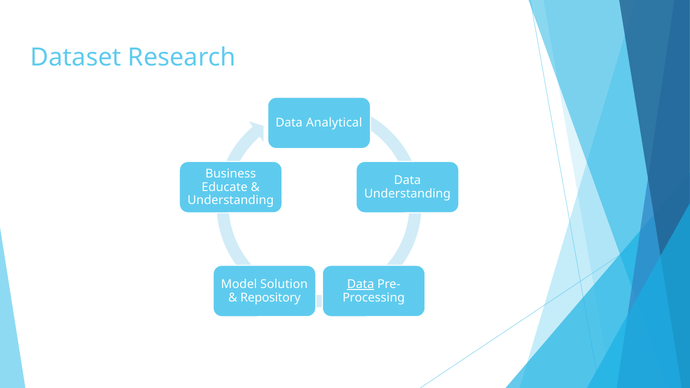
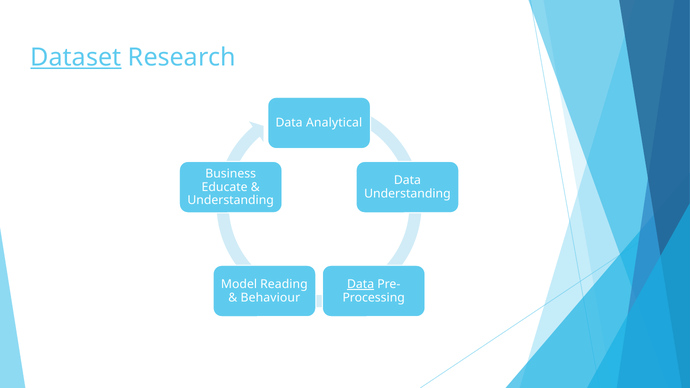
Dataset underline: none -> present
Solution: Solution -> Reading
Repository: Repository -> Behaviour
